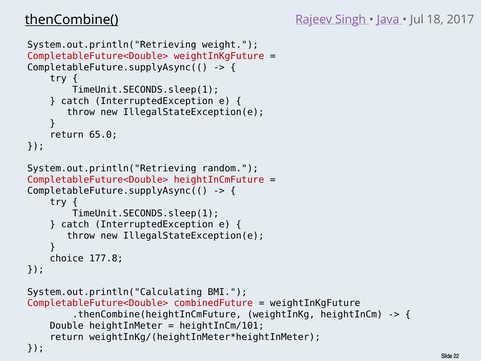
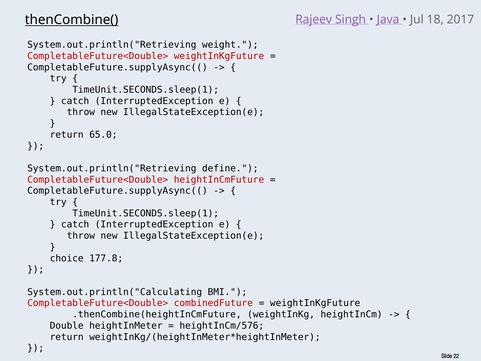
random: random -> define
heightInCm/101: heightInCm/101 -> heightInCm/576
